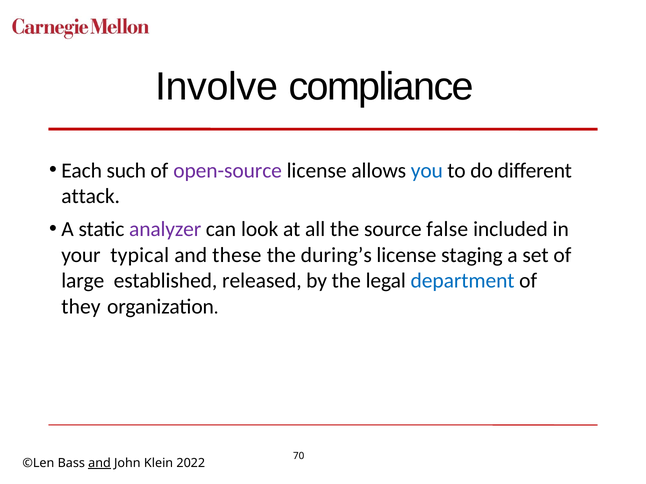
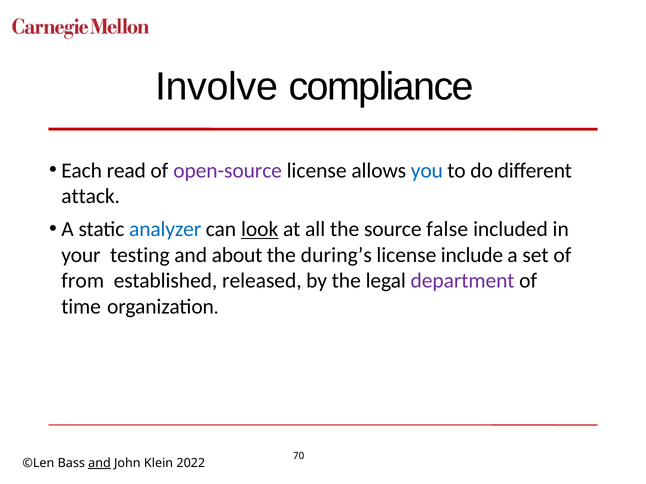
such: such -> read
analyzer colour: purple -> blue
look underline: none -> present
typical: typical -> testing
these: these -> about
staging: staging -> include
large: large -> from
department colour: blue -> purple
they: they -> time
